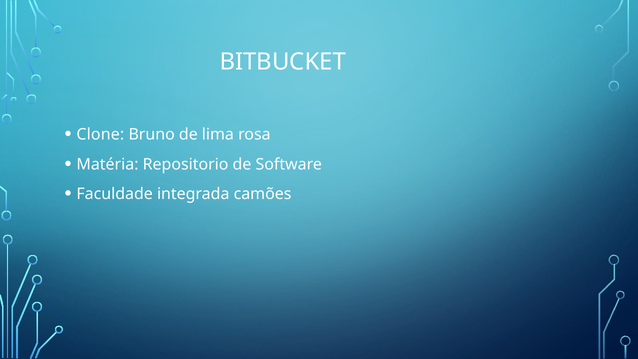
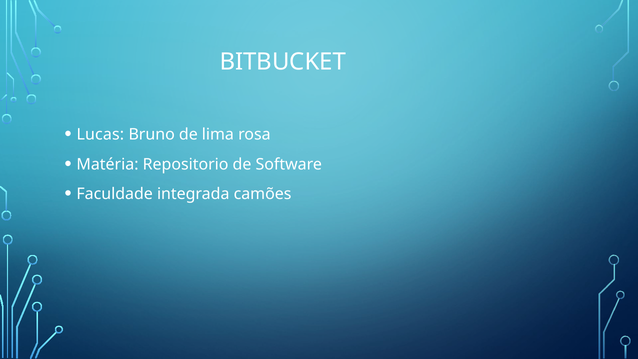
Clone: Clone -> Lucas
